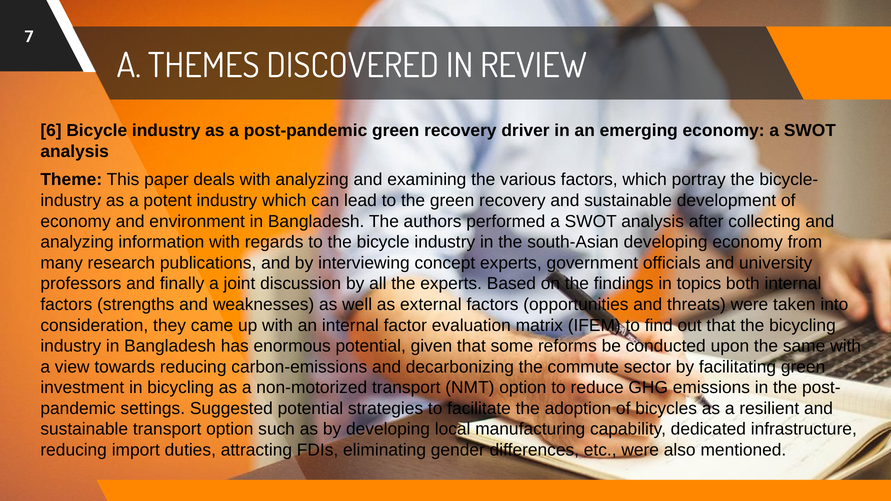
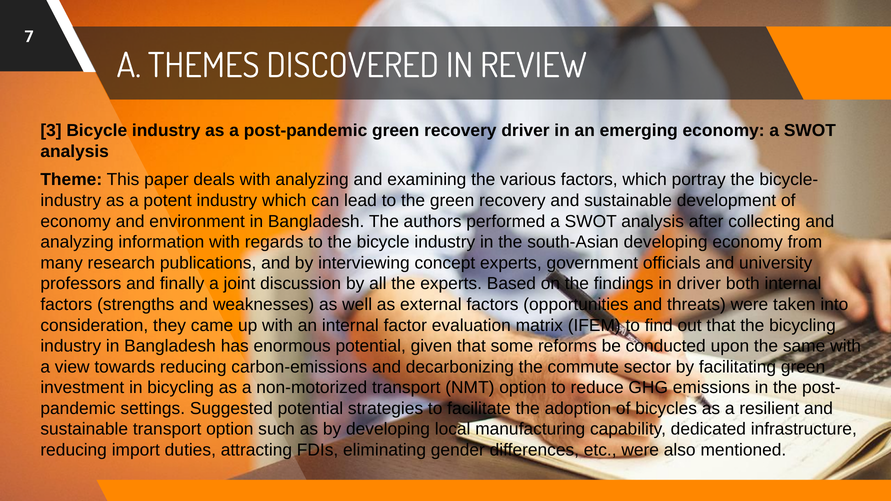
6: 6 -> 3
in topics: topics -> driver
